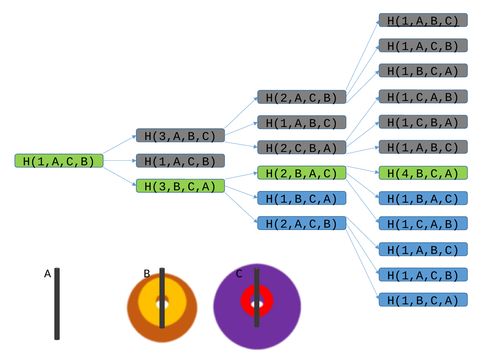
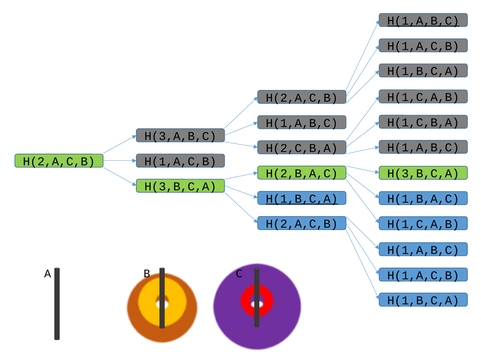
H(1,A,C,B at (59, 161): H(1,A,C,B -> H(2,A,C,B
H(4,B,C,A at (423, 174): H(4,B,C,A -> H(3,B,C,A
H(1,B,C,A at (302, 199) underline: none -> present
